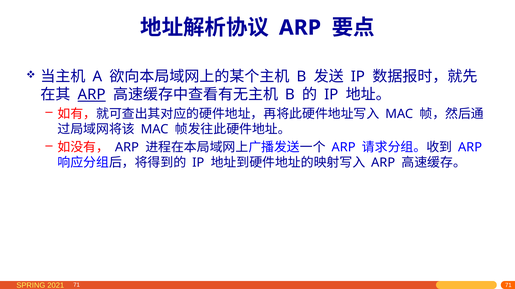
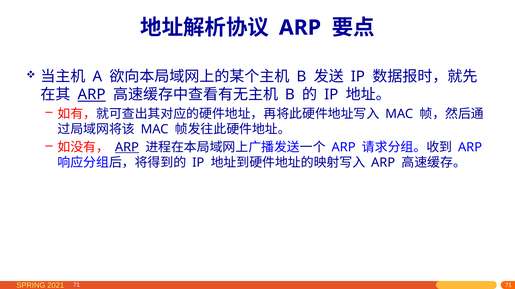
ARP at (127, 148) underline: none -> present
